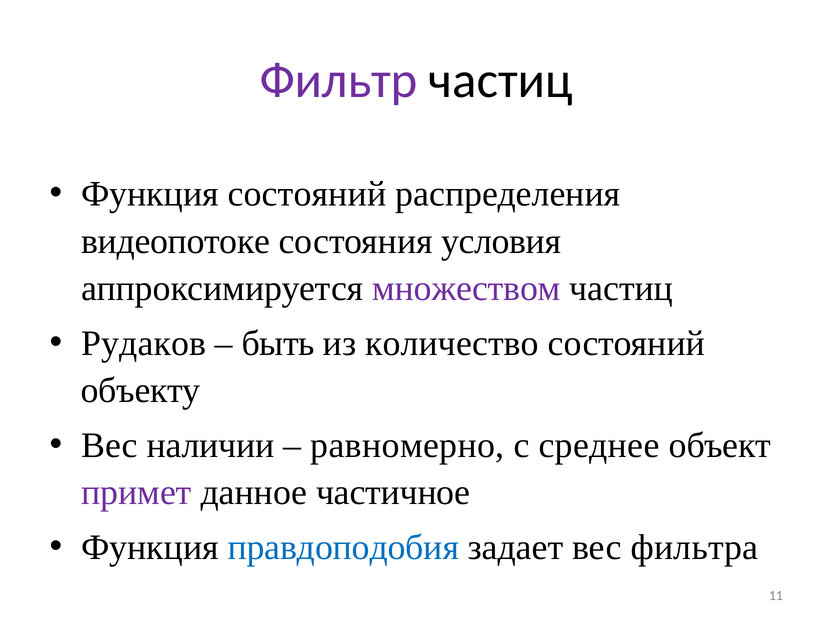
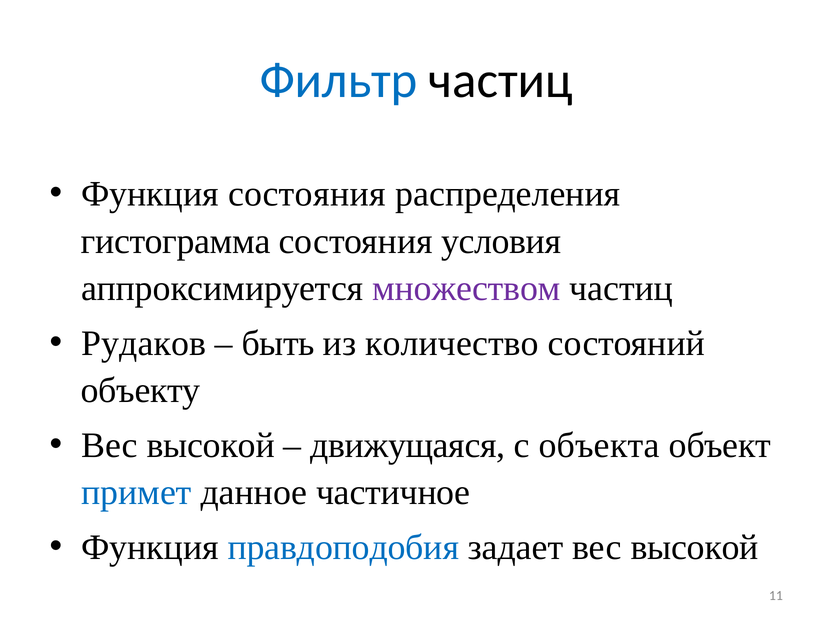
Фильтр colour: purple -> blue
Функция состояний: состояний -> состояния
видеопотоке: видеопотоке -> гистограмма
наличии at (211, 446): наличии -> высокой
равномерно: равномерно -> движущаяся
среднее: среднее -> объекта
примет colour: purple -> blue
задает вес фильтра: фильтра -> высокой
